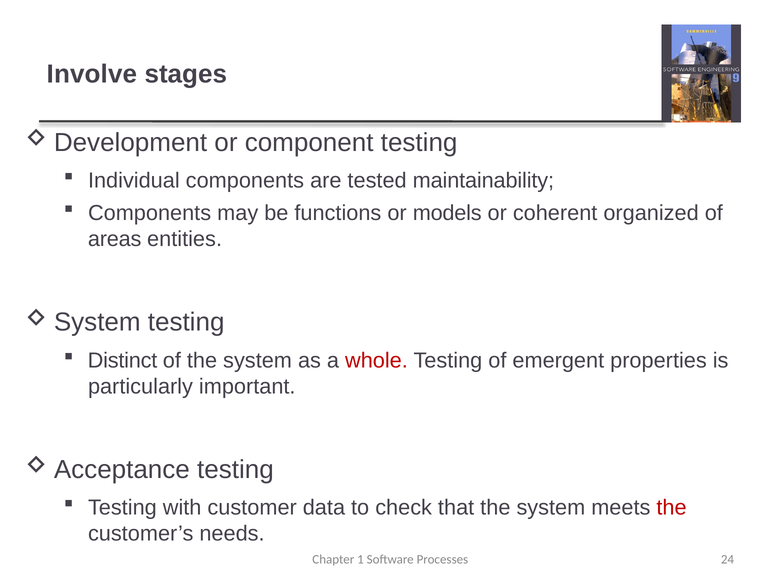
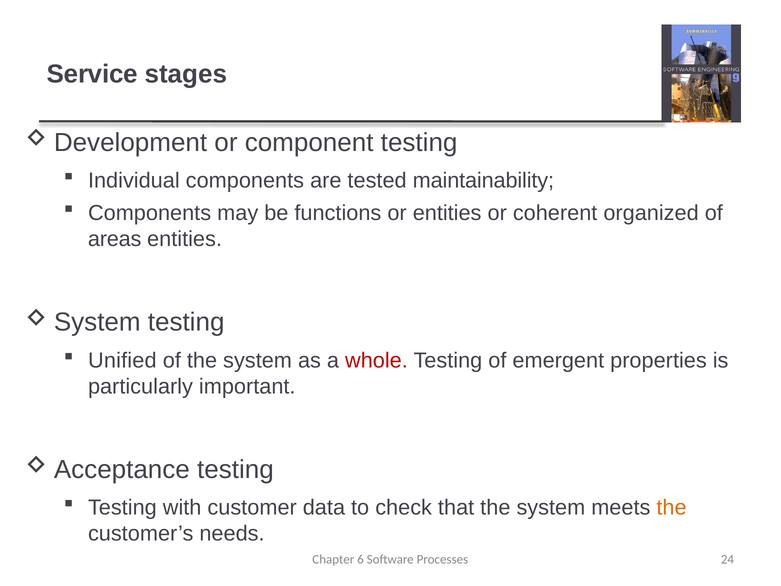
Involve: Involve -> Service
or models: models -> entities
Distinct: Distinct -> Unified
the at (672, 507) colour: red -> orange
1: 1 -> 6
